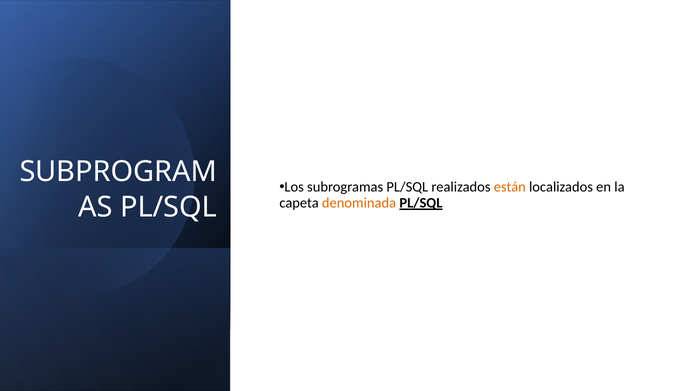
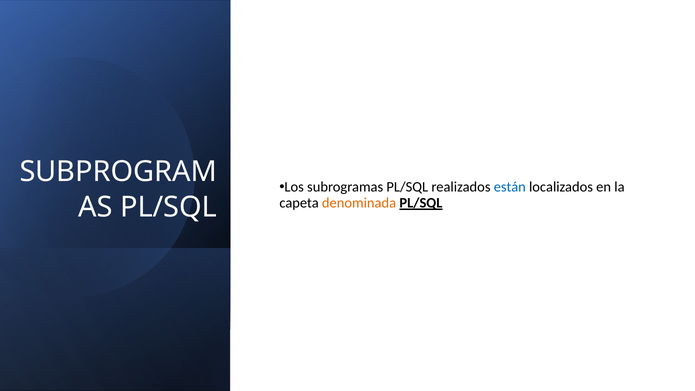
están colour: orange -> blue
